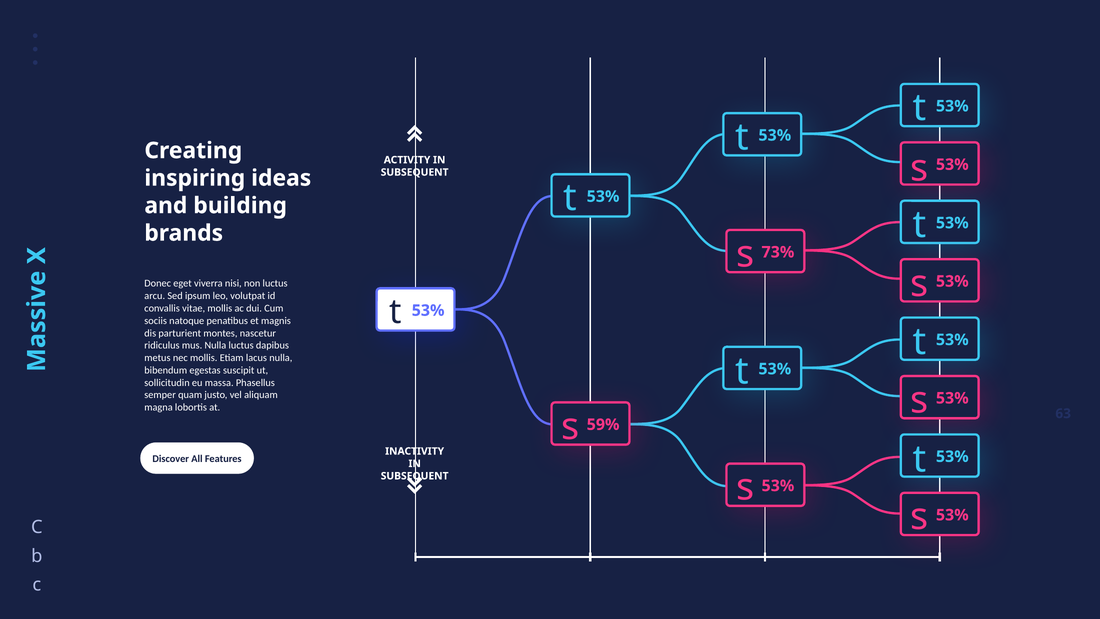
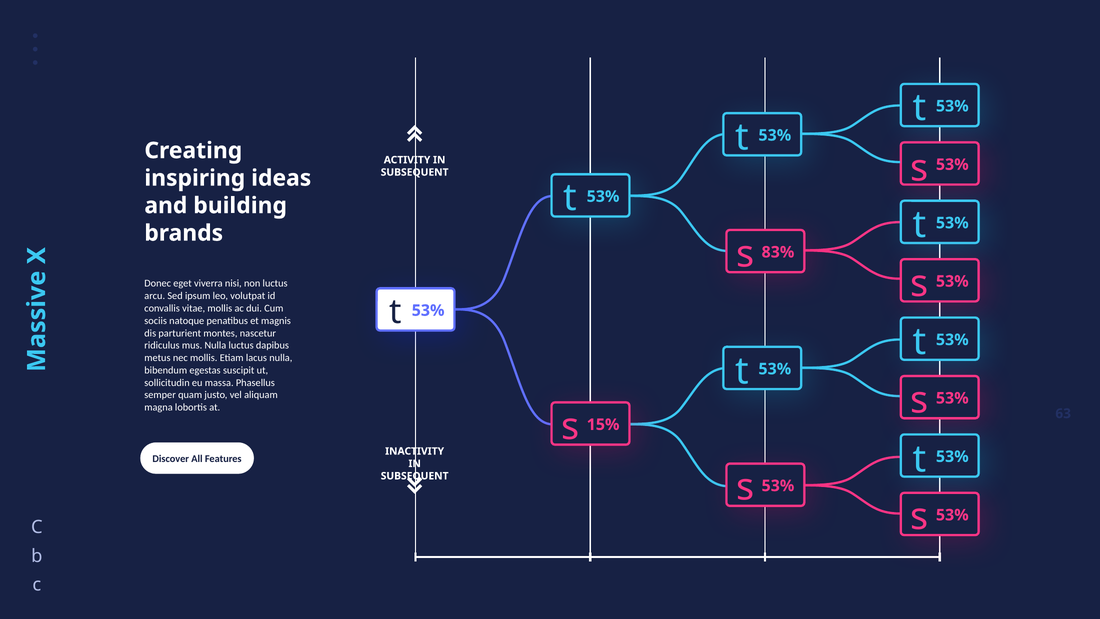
73%: 73% -> 83%
59%: 59% -> 15%
